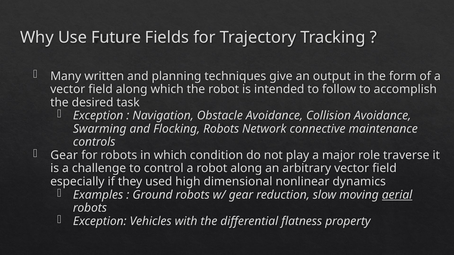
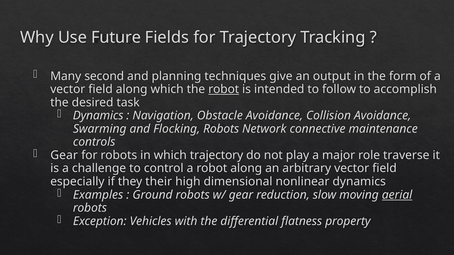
written: written -> second
robot at (224, 89) underline: none -> present
Exception at (98, 116): Exception -> Dynamics
which condition: condition -> trajectory
used: used -> their
